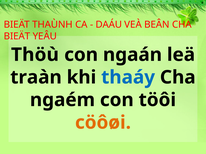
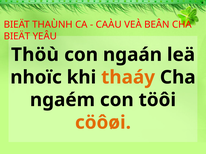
DAÁU: DAÁU -> CAÀU
traàn: traàn -> nhoïc
thaáy colour: blue -> orange
